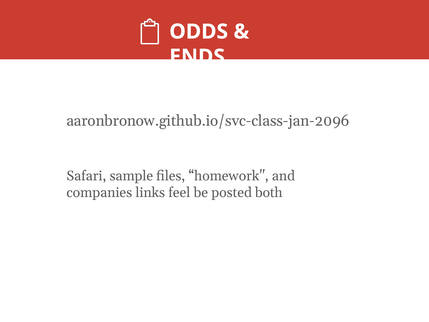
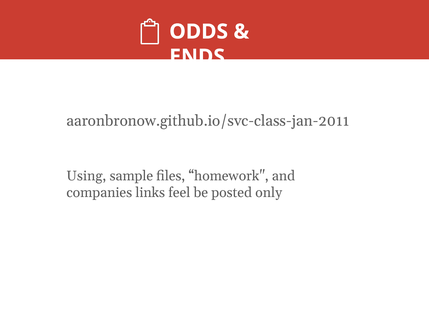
aaronbronow.github.io/svc-class-jan-2096: aaronbronow.github.io/svc-class-jan-2096 -> aaronbronow.github.io/svc-class-jan-2011
Safari: Safari -> Using
both: both -> only
